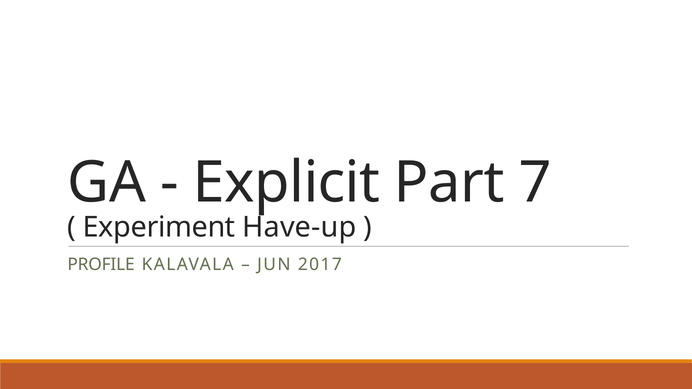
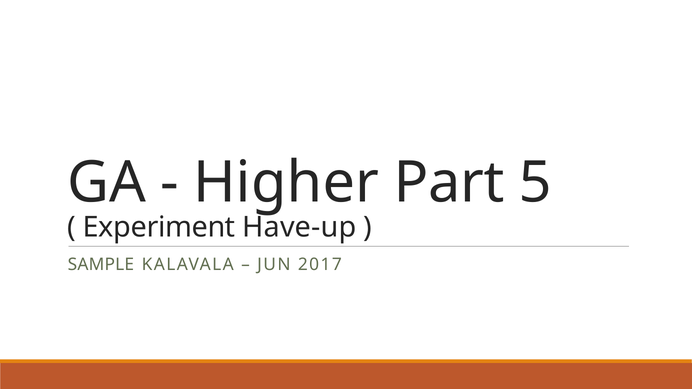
Explicit: Explicit -> Higher
7: 7 -> 5
PROFILE: PROFILE -> SAMPLE
